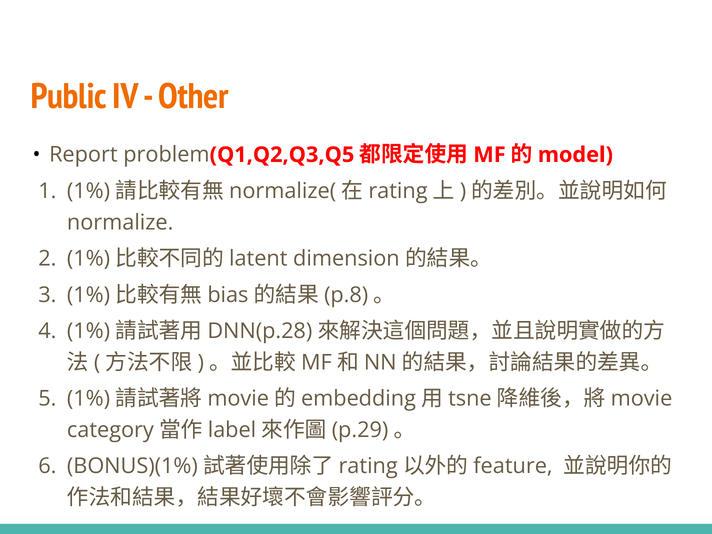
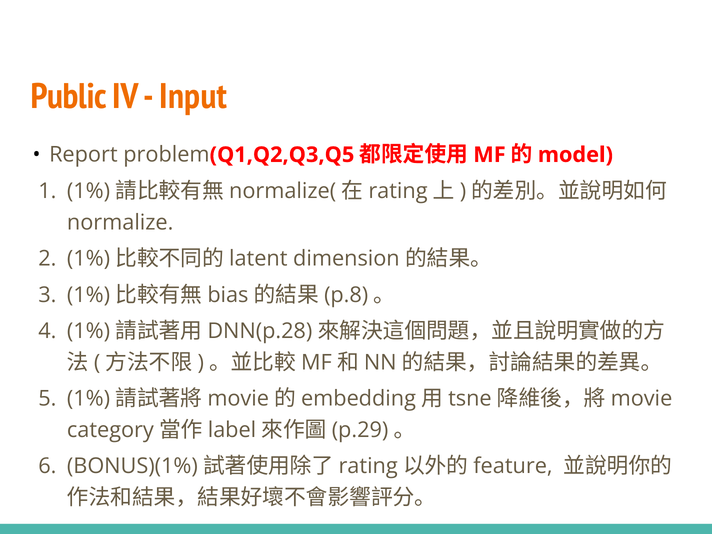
Other: Other -> Input
